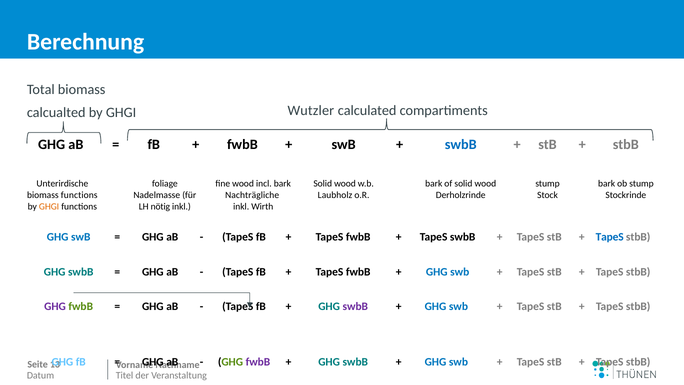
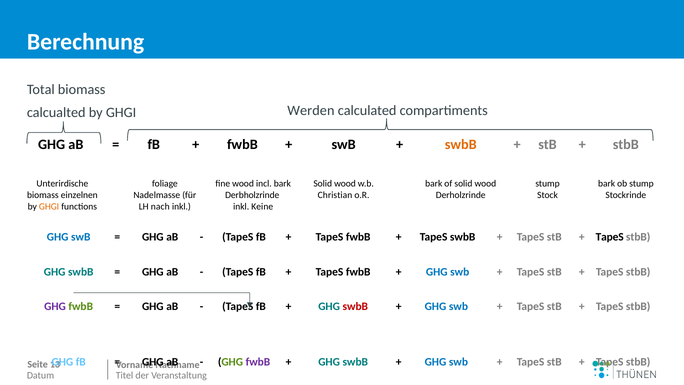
Wutzler: Wutzler -> Werden
swbB at (461, 145) colour: blue -> orange
biomass functions: functions -> einzelnen
Nachträgliche: Nachträgliche -> Derbholzrinde
Laubholz: Laubholz -> Christian
nötig: nötig -> nach
Wirth: Wirth -> Keine
TapeS at (610, 237) colour: blue -> black
swbB at (355, 306) colour: purple -> red
